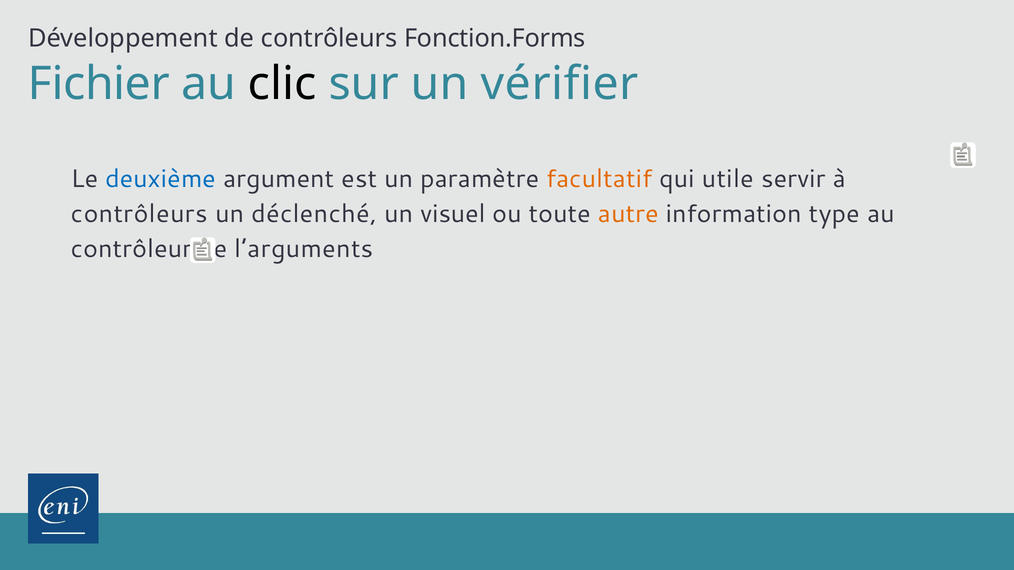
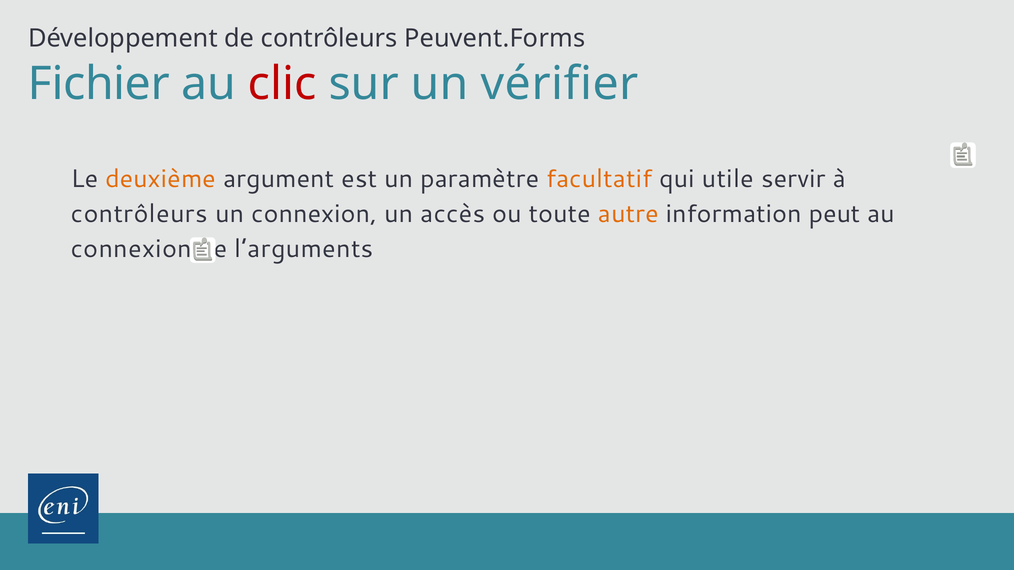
Fonction.Forms: Fonction.Forms -> Peuvent.Forms
clic colour: black -> red
deuxième colour: blue -> orange
un déclenché: déclenché -> connexion
visuel: visuel -> accès
type: type -> peut
contrôleur at (131, 249): contrôleur -> connexion
